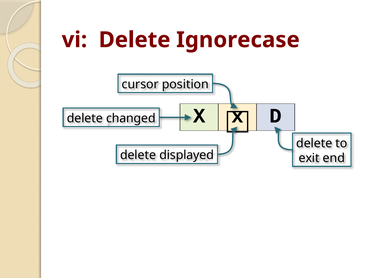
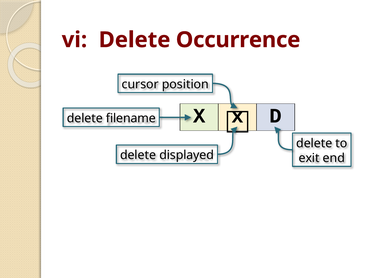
Ignorecase: Ignorecase -> Occurrence
changed: changed -> filename
